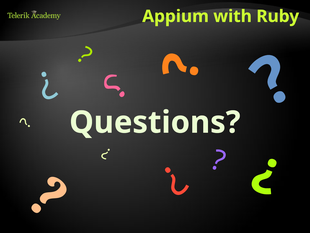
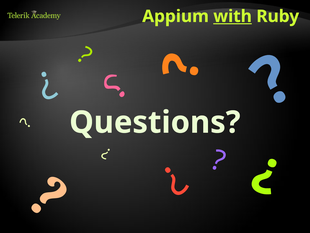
with underline: none -> present
